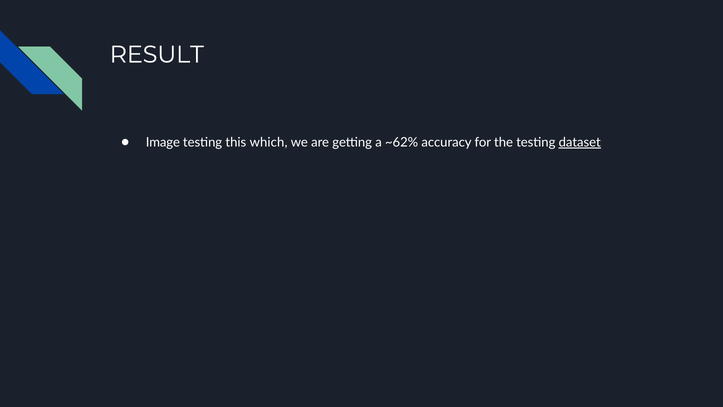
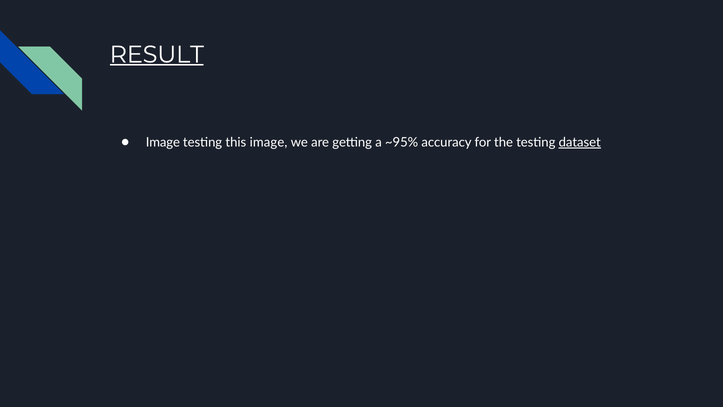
RESULT underline: none -> present
this which: which -> image
~62%: ~62% -> ~95%
